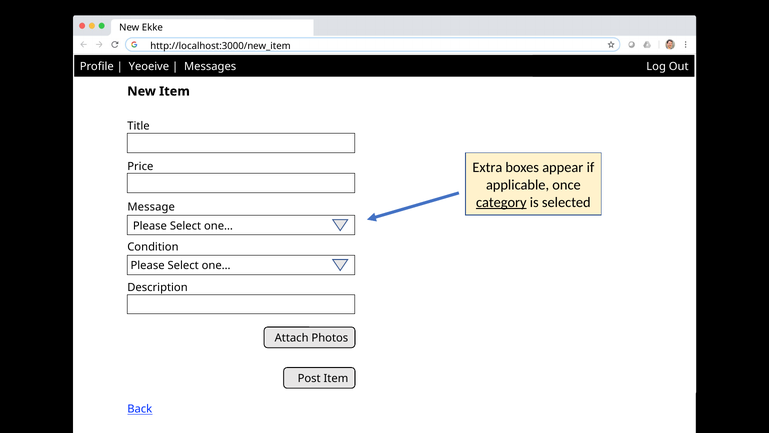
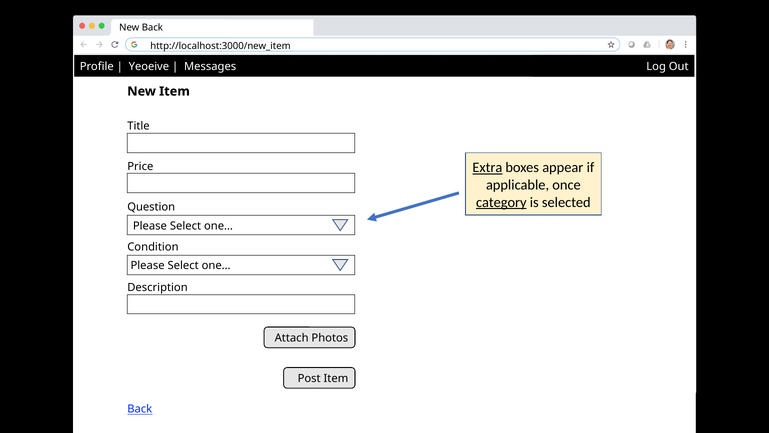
New Ekke: Ekke -> Back
Extra underline: none -> present
Message: Message -> Question
